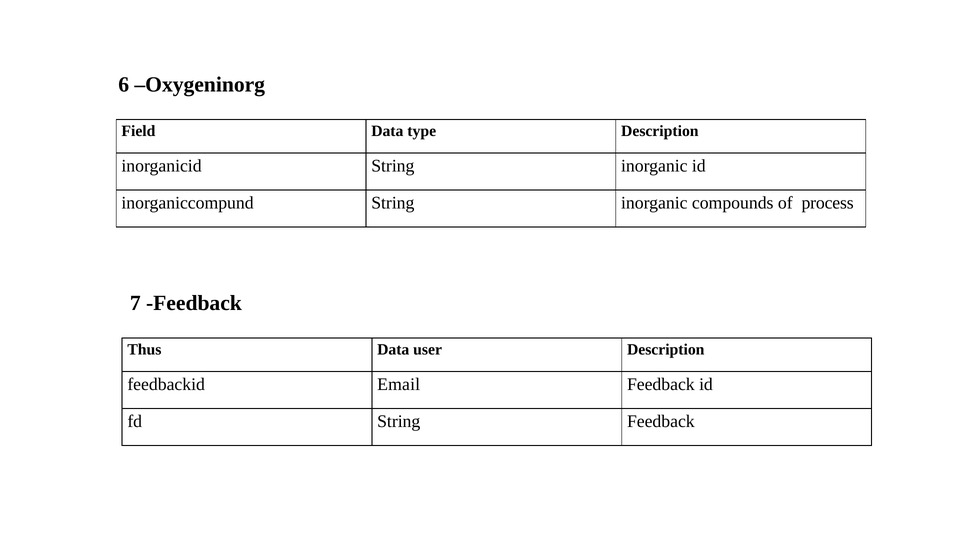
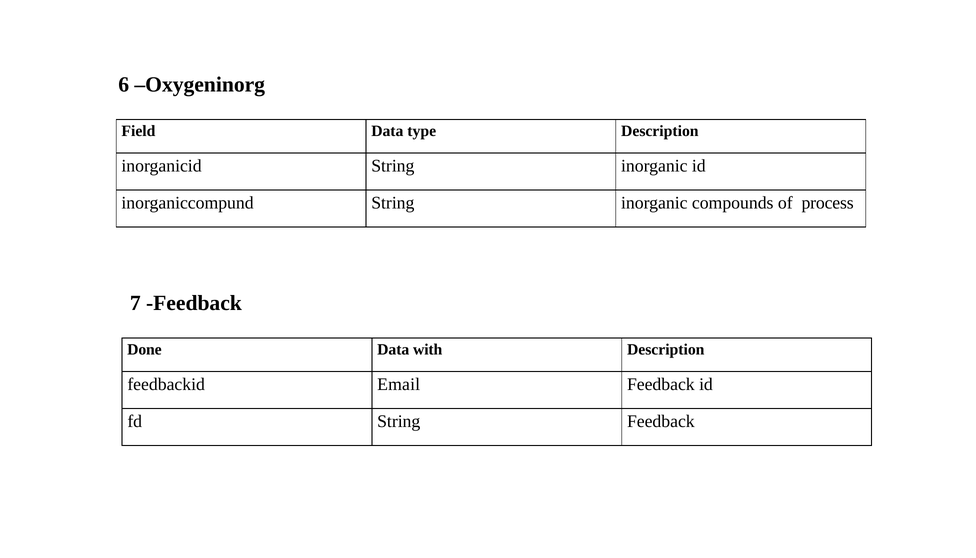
Thus: Thus -> Done
user: user -> with
